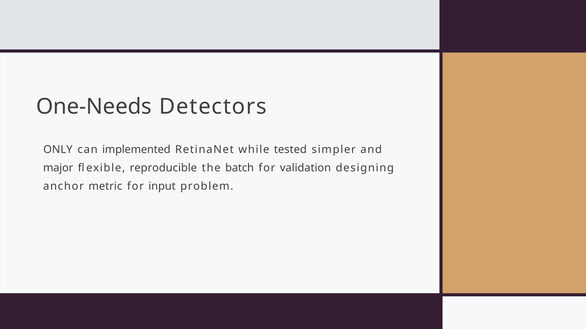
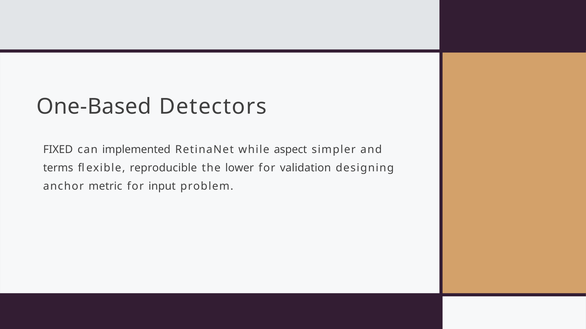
One-Needs: One-Needs -> One-Based
ONLY: ONLY -> FIXED
tested: tested -> aspect
major: major -> terms
batch: batch -> lower
